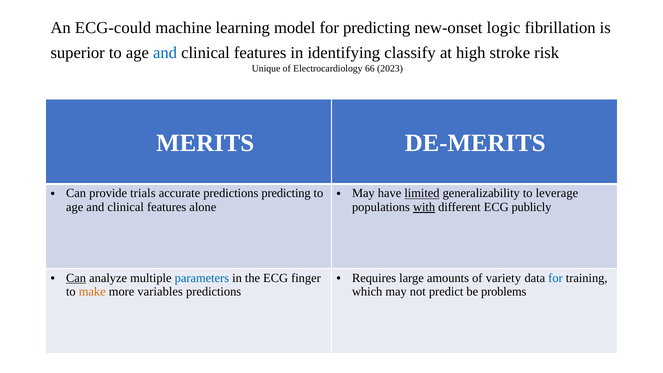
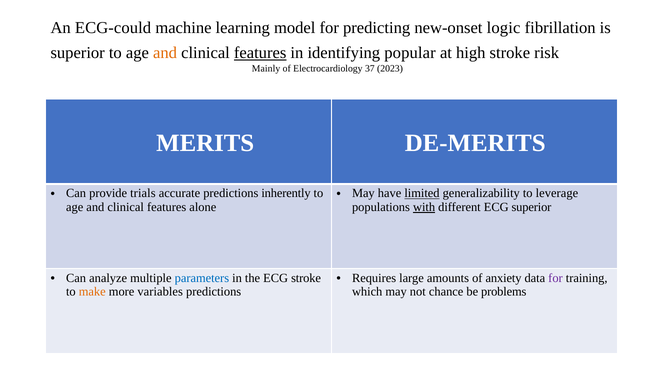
and at (165, 53) colour: blue -> orange
features at (260, 53) underline: none -> present
classify: classify -> popular
Unique: Unique -> Mainly
66: 66 -> 37
predictions predicting: predicting -> inherently
ECG publicly: publicly -> superior
Can at (76, 278) underline: present -> none
ECG finger: finger -> stroke
variety: variety -> anxiety
for at (555, 278) colour: blue -> purple
predict: predict -> chance
